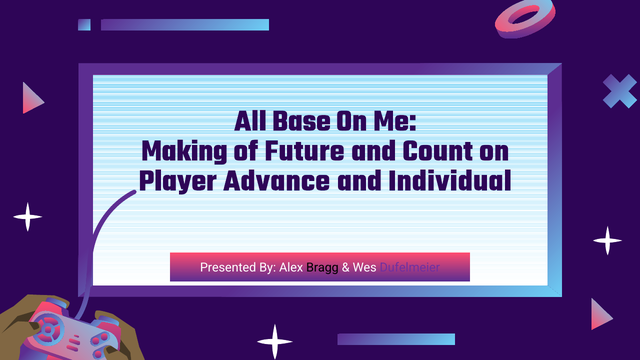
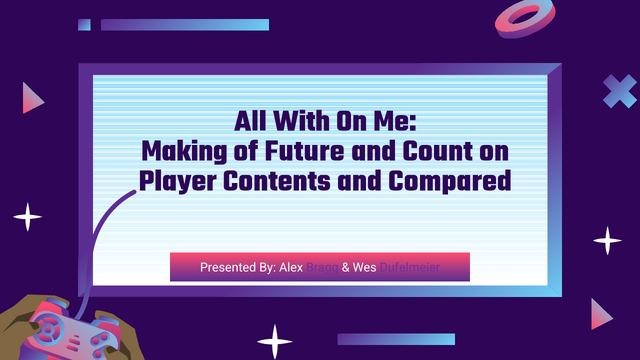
Base: Base -> With
Advance: Advance -> Contents
Individual: Individual -> Compared
Bragg colour: black -> purple
